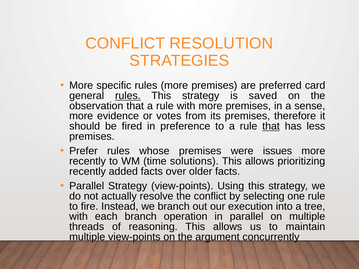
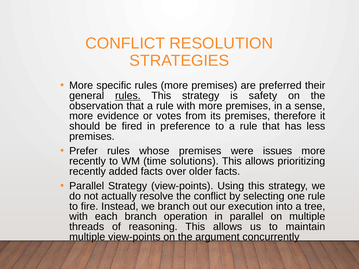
card: card -> their
saved: saved -> safety
that at (271, 126) underline: present -> none
